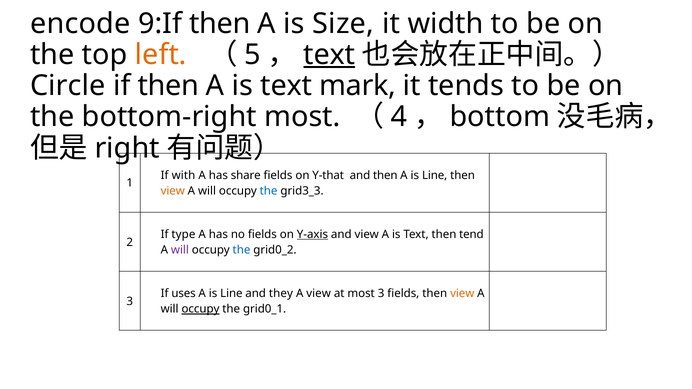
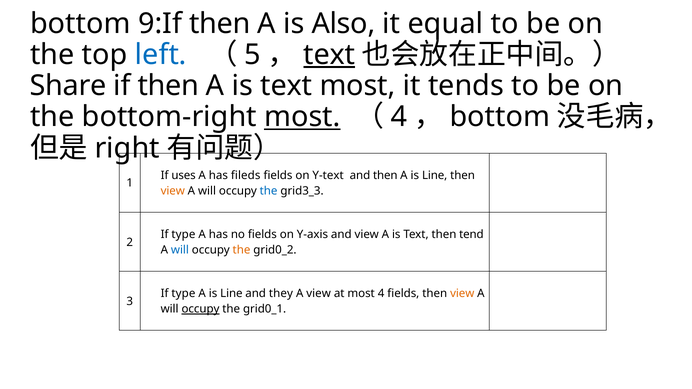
encode at (80, 24): encode -> bottom
Size: Size -> Also
width: width -> equal
left colour: orange -> blue
Circle: Circle -> Share
text mark: mark -> most
most at (302, 117) underline: none -> present
with: with -> uses
share: share -> fileds
Y-that: Y-that -> Y-text
Y-axis underline: present -> none
will at (180, 250) colour: purple -> blue
the at (241, 250) colour: blue -> orange
uses at (184, 294): uses -> type
most 3: 3 -> 4
